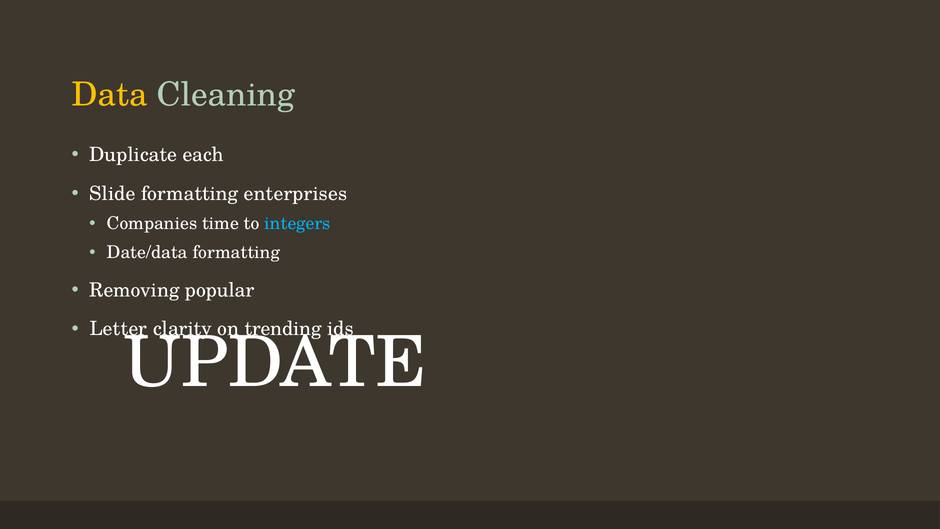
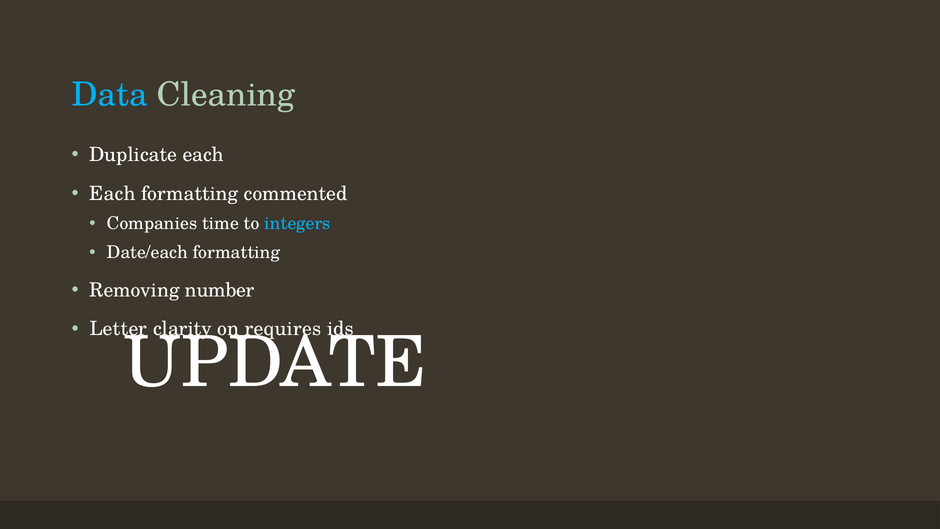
Data colour: yellow -> light blue
Slide at (112, 194): Slide -> Each
enterprises: enterprises -> commented
Date/data: Date/data -> Date/each
popular: popular -> number
trending: trending -> requires
